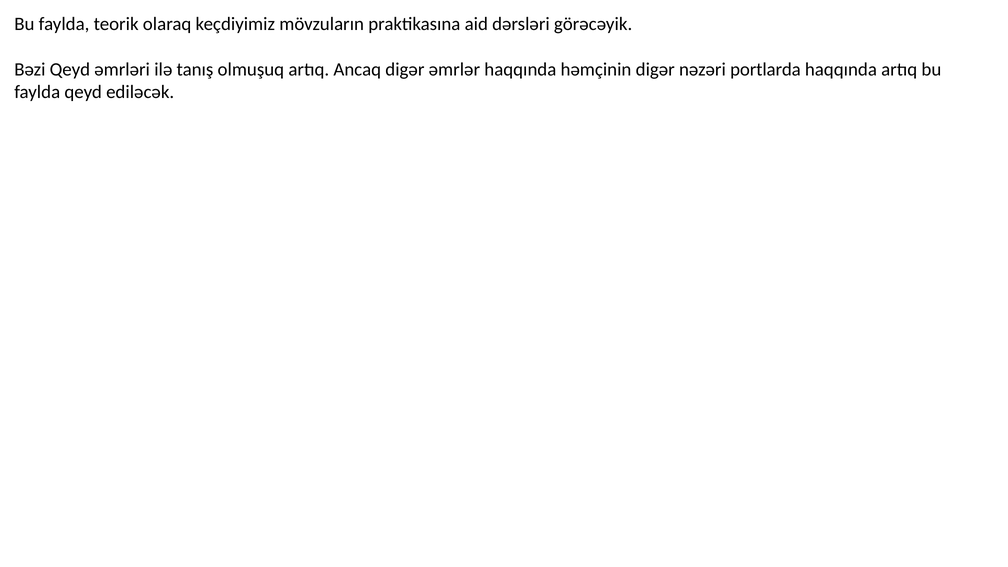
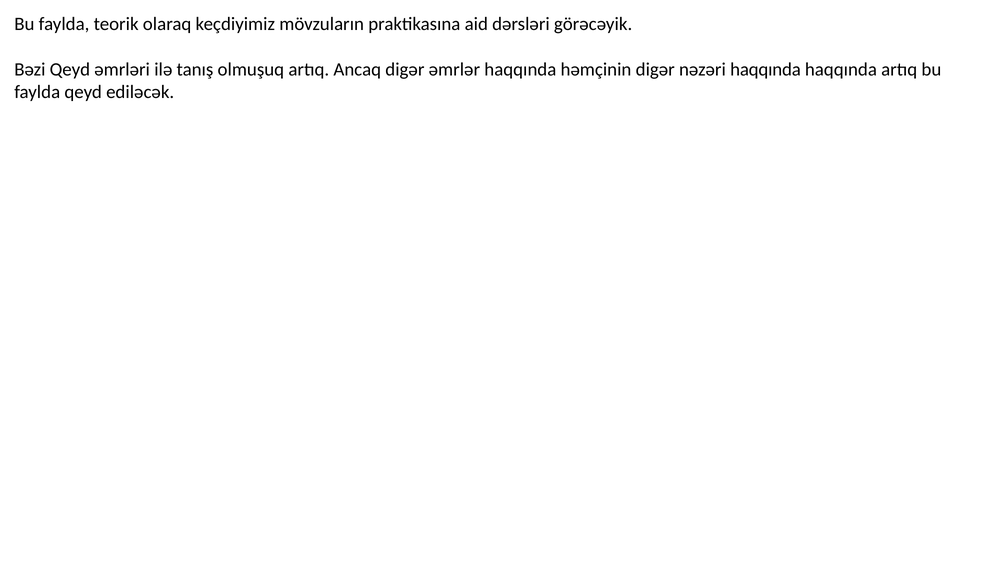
nəzəri portlarda: portlarda -> haqqında
